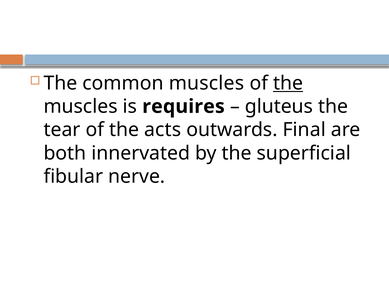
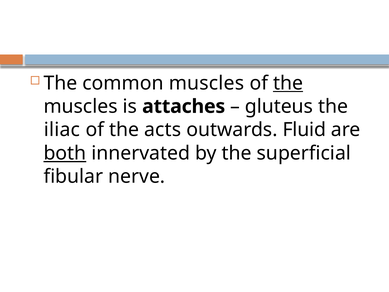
requires: requires -> attaches
tear: tear -> iliac
Final: Final -> Fluid
both underline: none -> present
